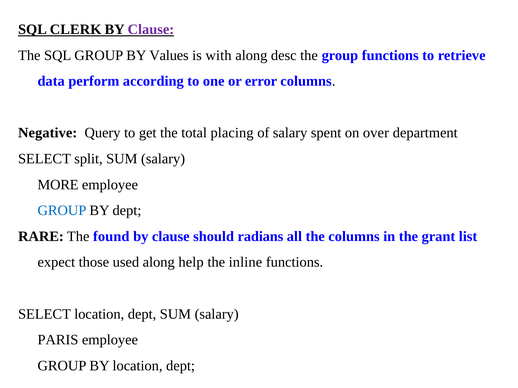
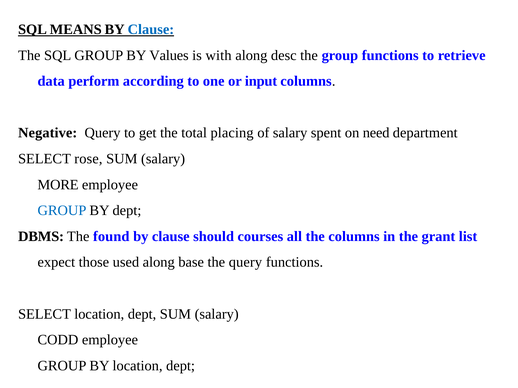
CLERK: CLERK -> MEANS
Clause at (151, 29) colour: purple -> blue
error: error -> input
over: over -> need
split: split -> rose
RARE: RARE -> DBMS
radians: radians -> courses
help: help -> base
the inline: inline -> query
PARIS: PARIS -> CODD
